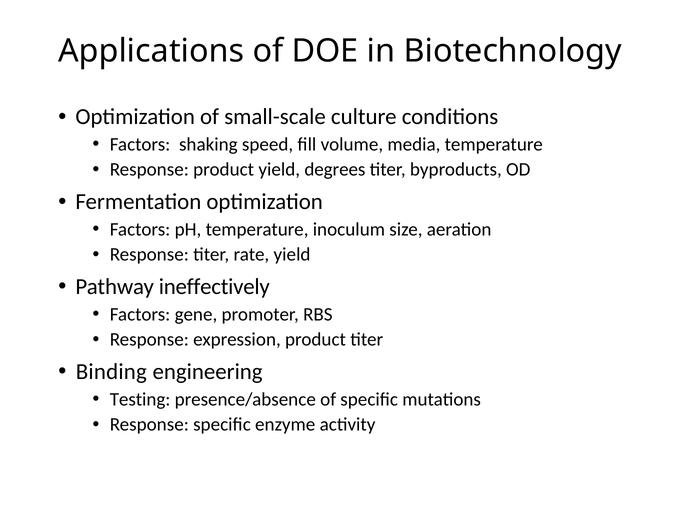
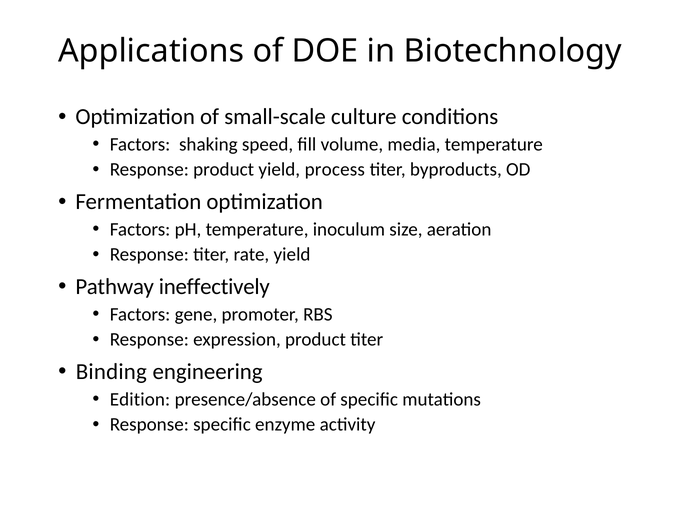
degrees: degrees -> process
Testing: Testing -> Edition
